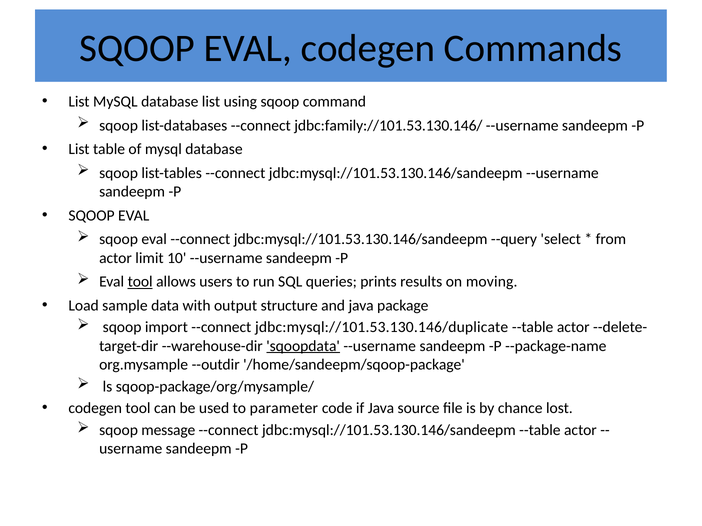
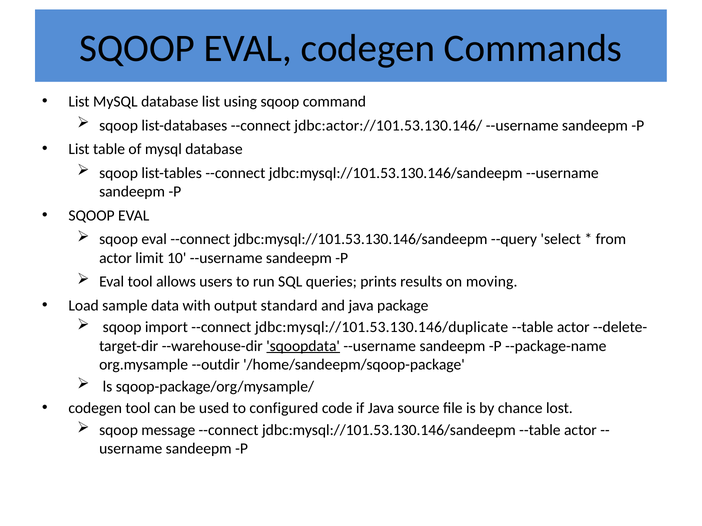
jdbc:family://101.53.130.146/: jdbc:family://101.53.130.146/ -> jdbc:actor://101.53.130.146/
tool at (140, 282) underline: present -> none
structure: structure -> standard
parameter: parameter -> configured
